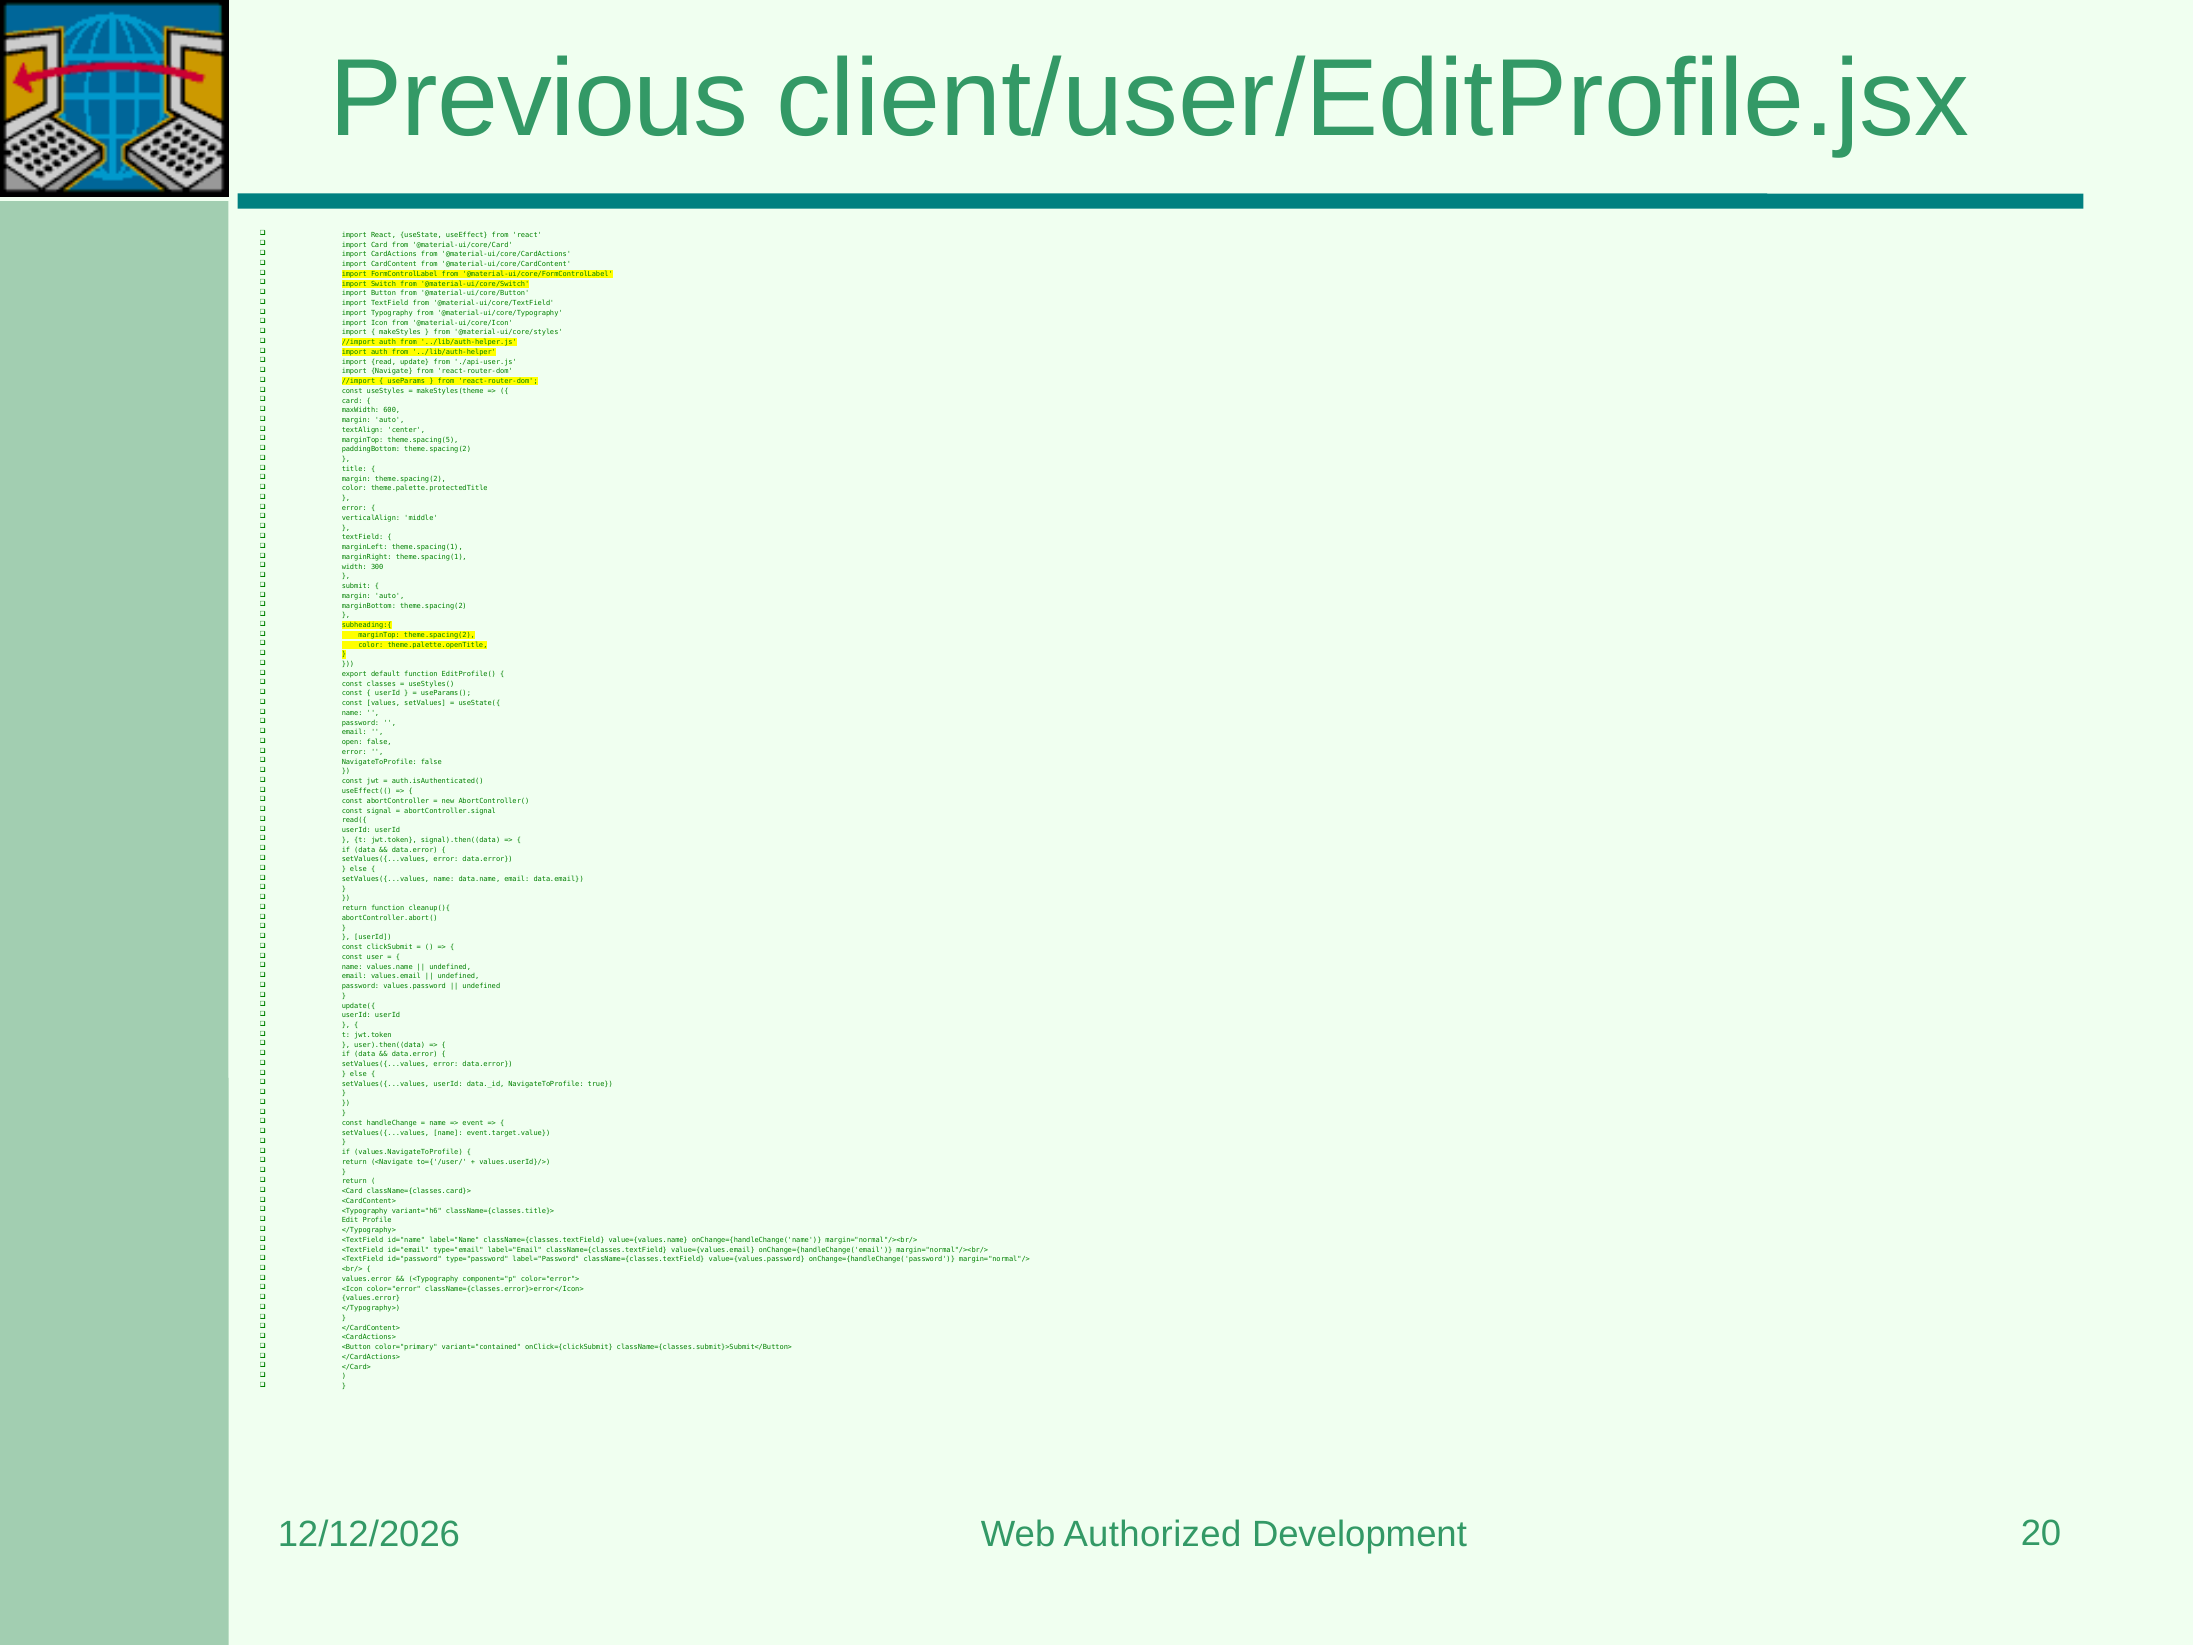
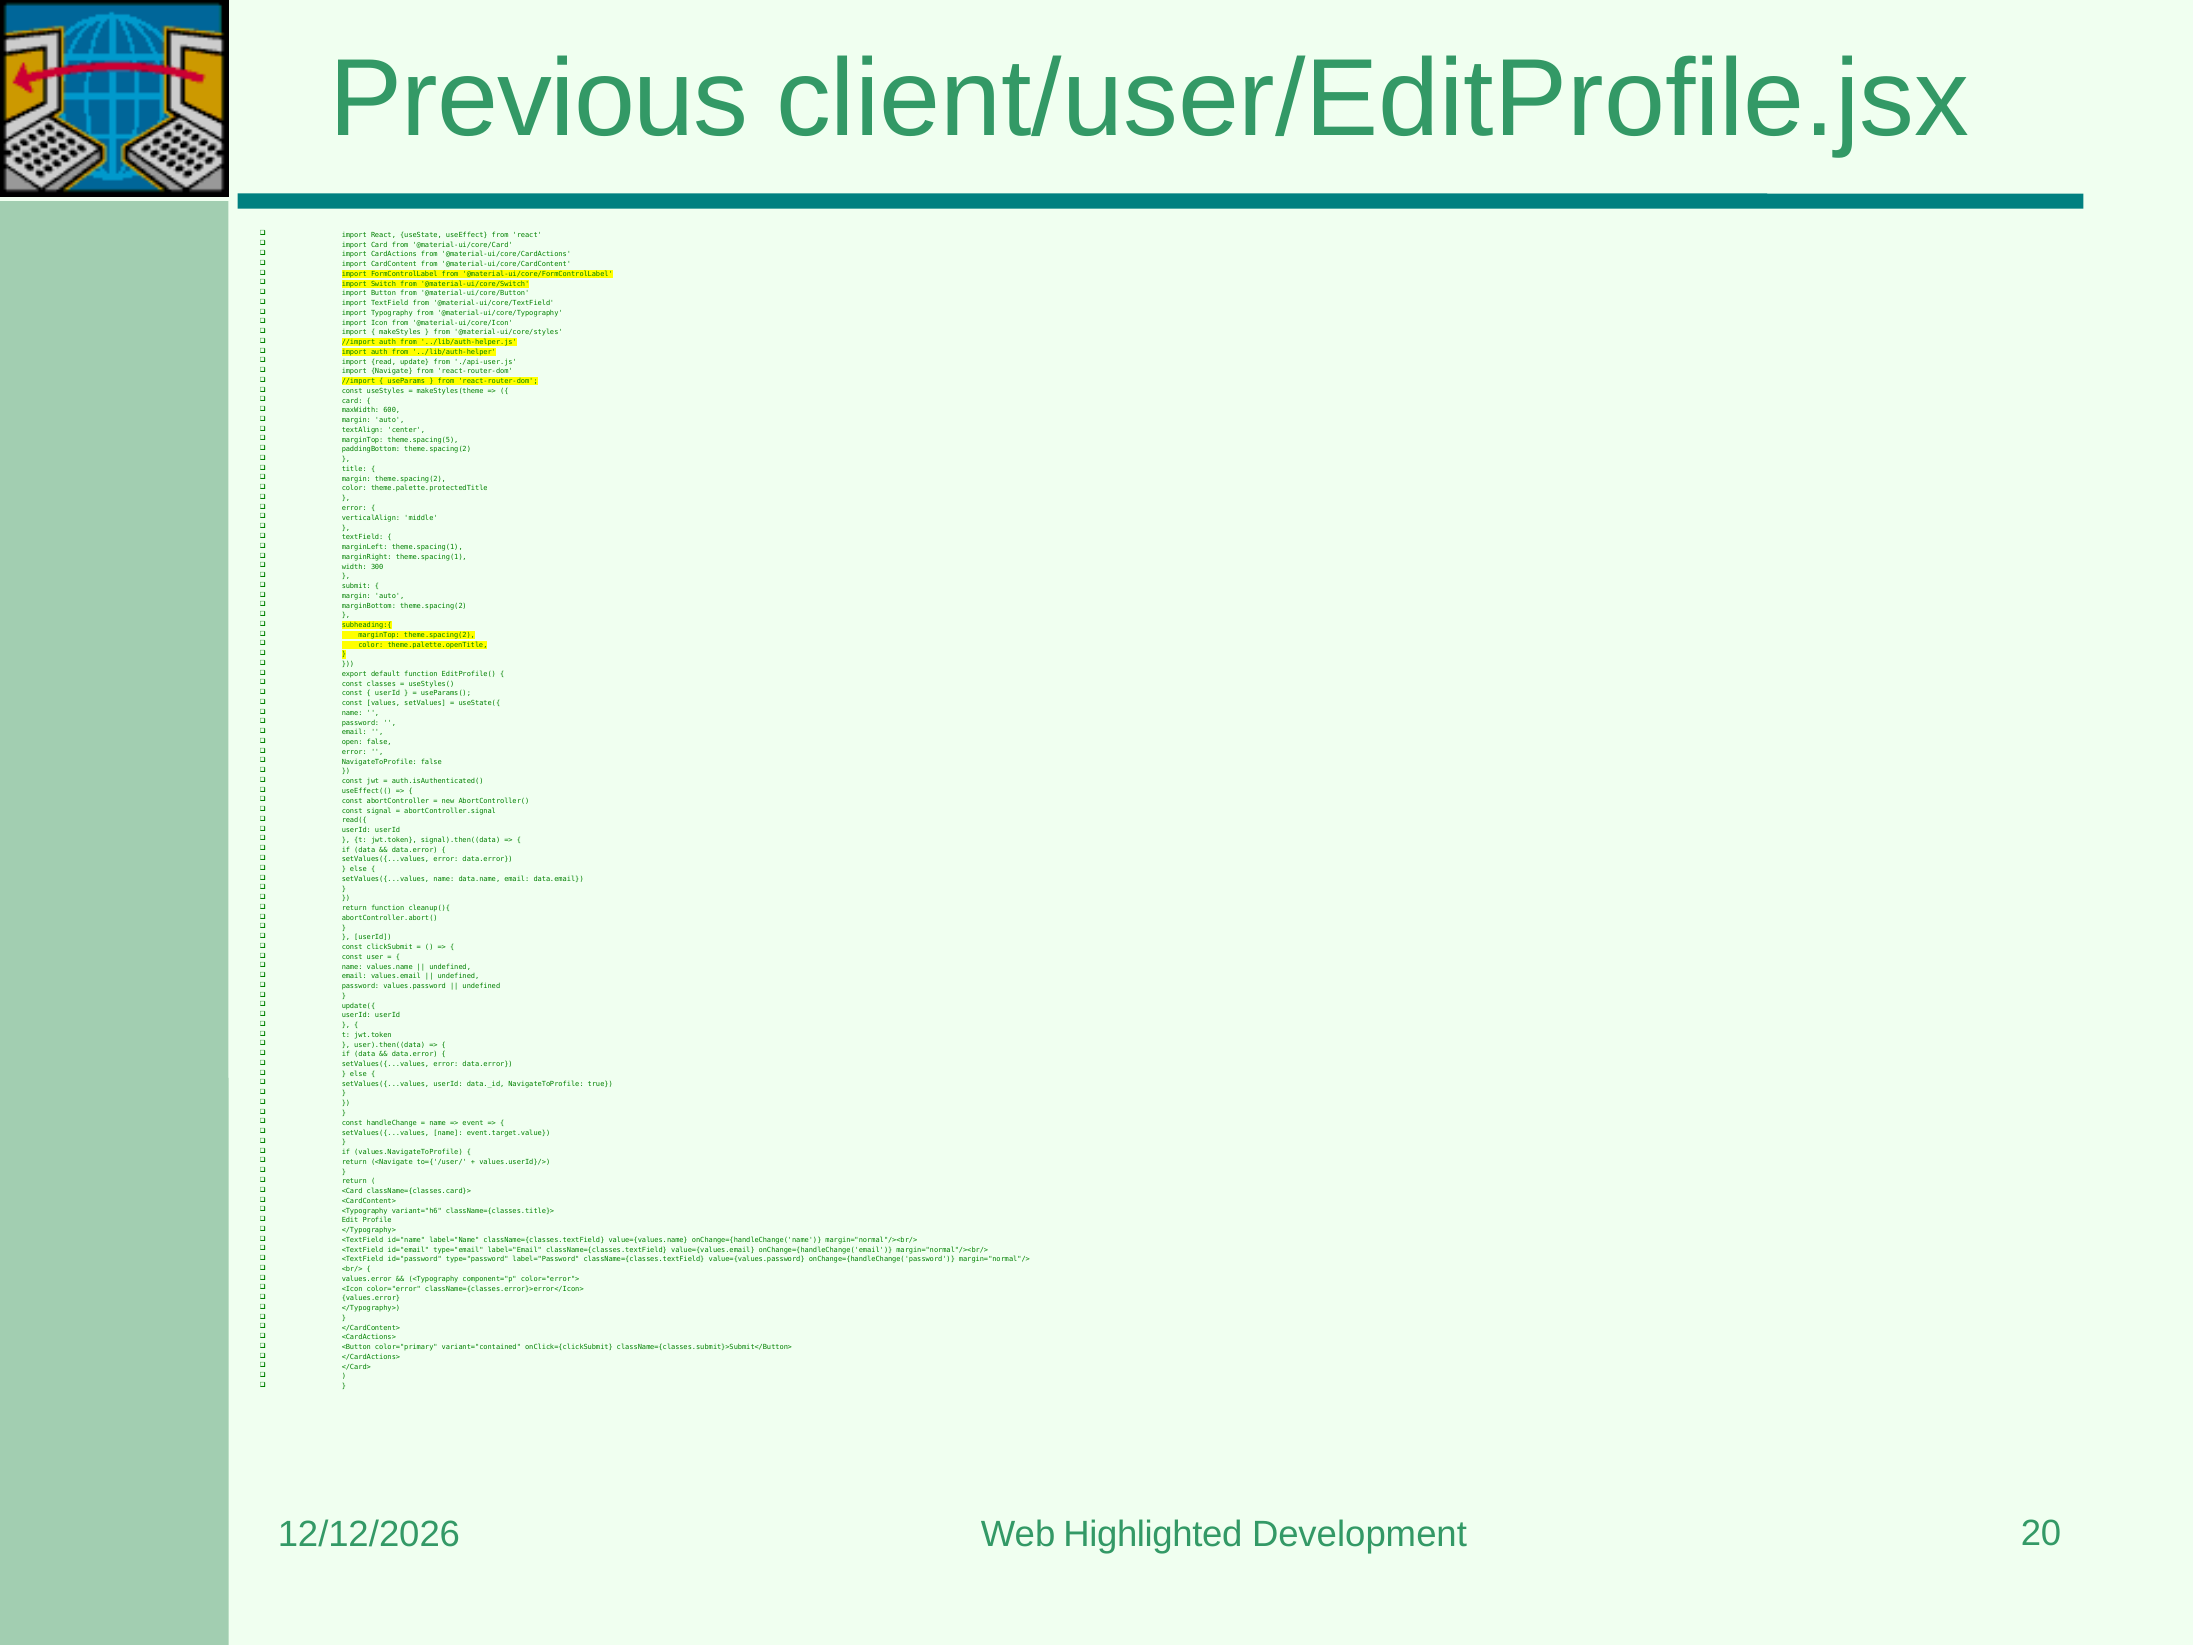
Authorized: Authorized -> Highlighted
